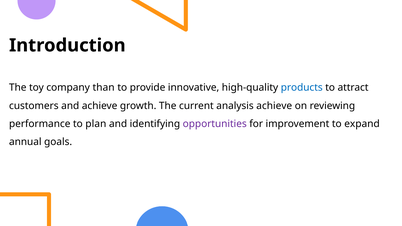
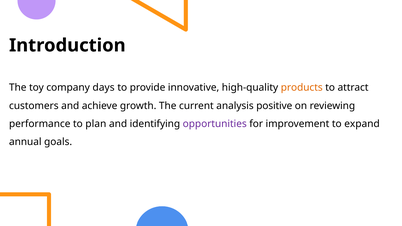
than: than -> days
products colour: blue -> orange
analysis achieve: achieve -> positive
